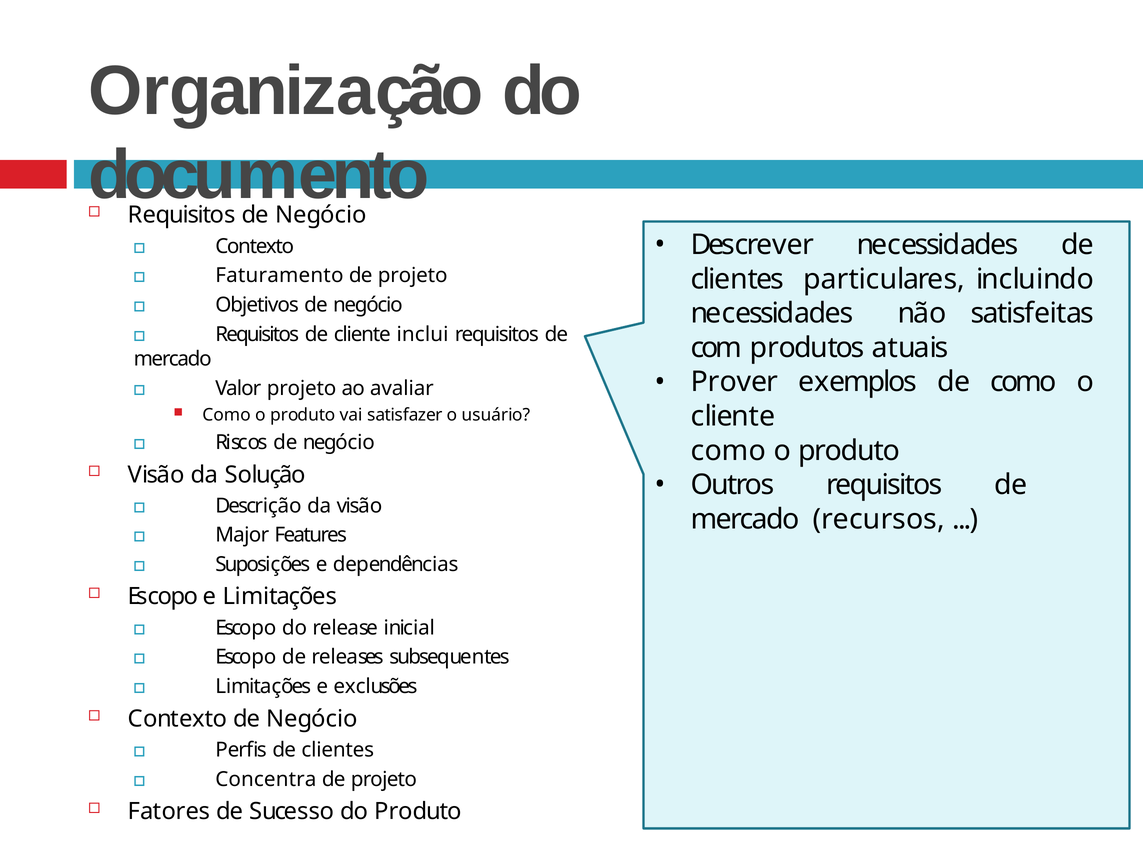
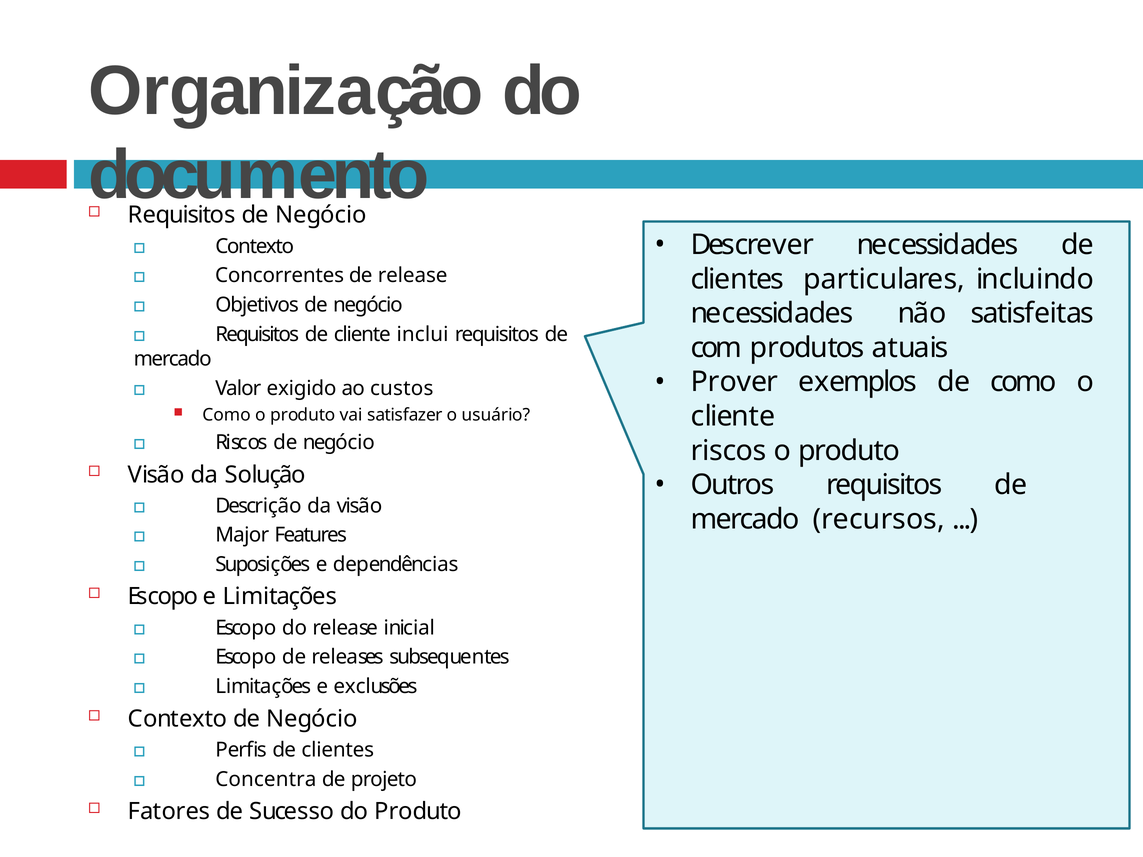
Faturamento: Faturamento -> Concorrentes
projeto at (413, 276): projeto -> release
Valor projeto: projeto -> exigido
avaliar: avaliar -> custos
como at (728, 451): como -> riscos
